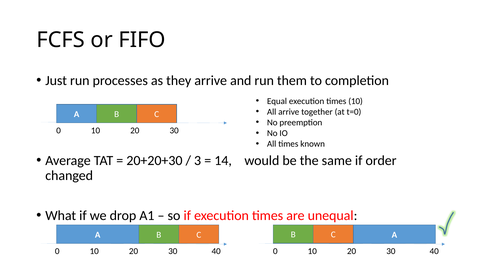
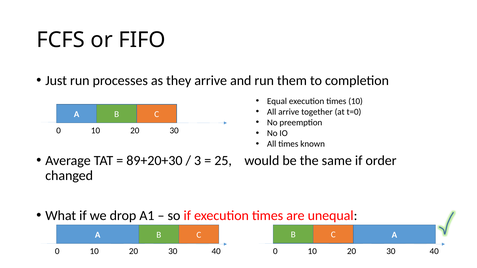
20+20+30: 20+20+30 -> 89+20+30
14: 14 -> 25
